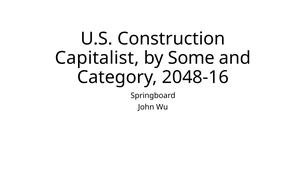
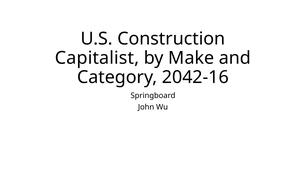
Some: Some -> Make
2048-16: 2048-16 -> 2042-16
